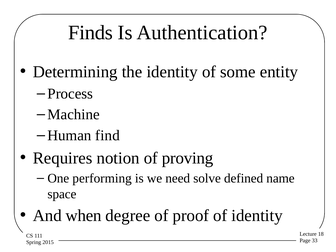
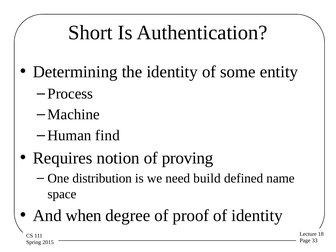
Finds: Finds -> Short
performing: performing -> distribution
solve: solve -> build
